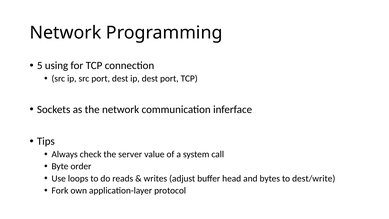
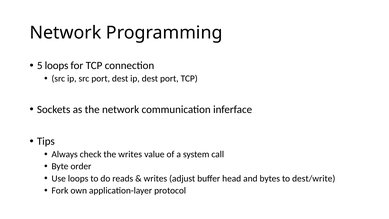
5 using: using -> loops
the server: server -> writes
